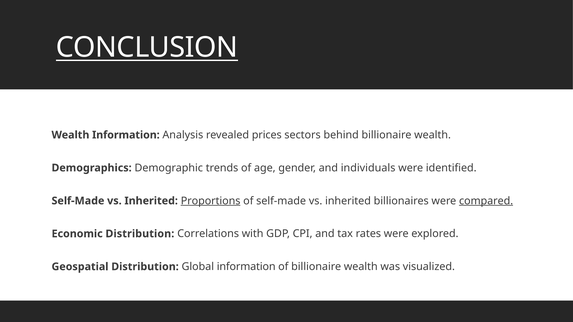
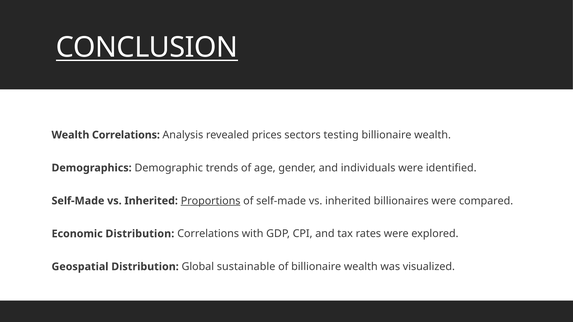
Wealth Information: Information -> Correlations
behind: behind -> testing
compared underline: present -> none
Global information: information -> sustainable
